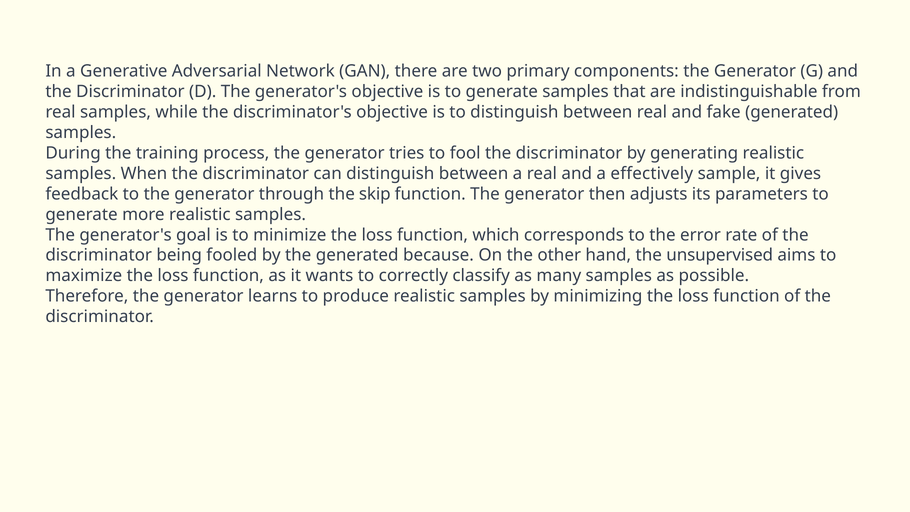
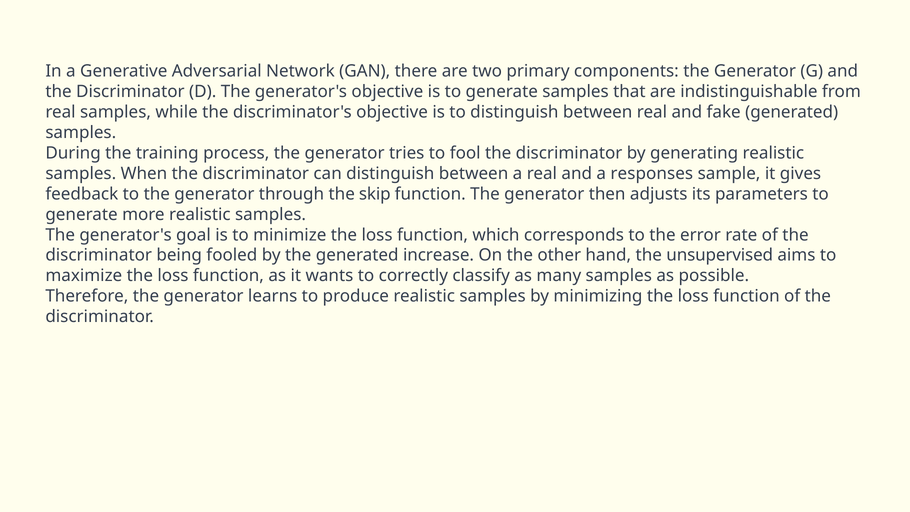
effectively: effectively -> responses
because: because -> increase
